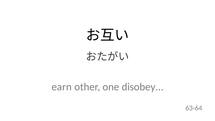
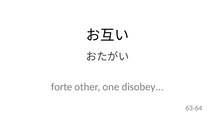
earn: earn -> forte
